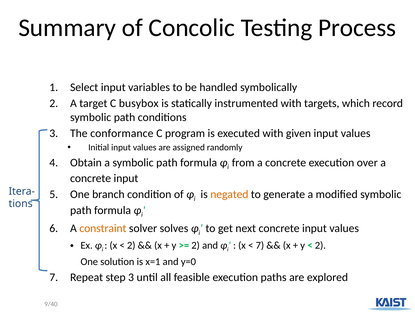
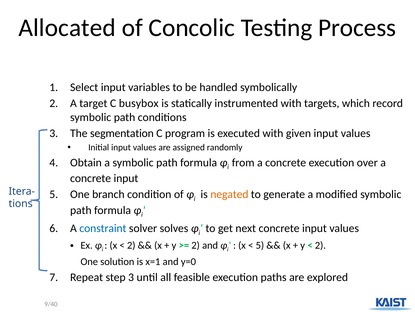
Summary: Summary -> Allocated
conformance: conformance -> segmentation
constraint colour: orange -> blue
7 at (260, 245): 7 -> 5
